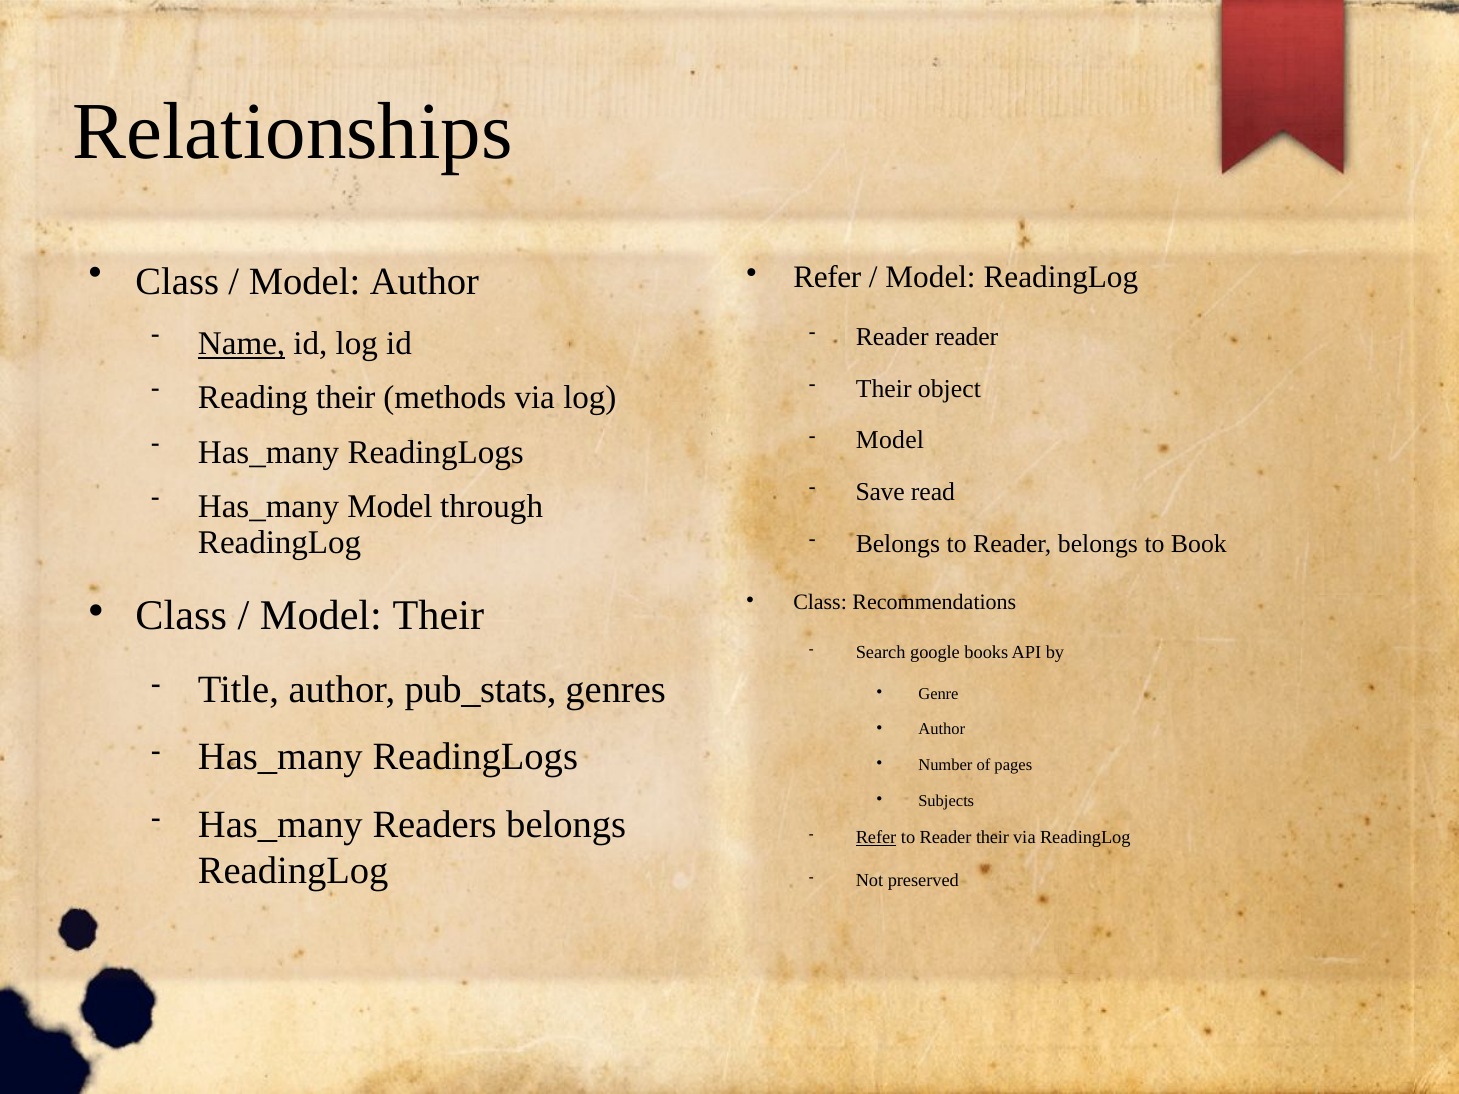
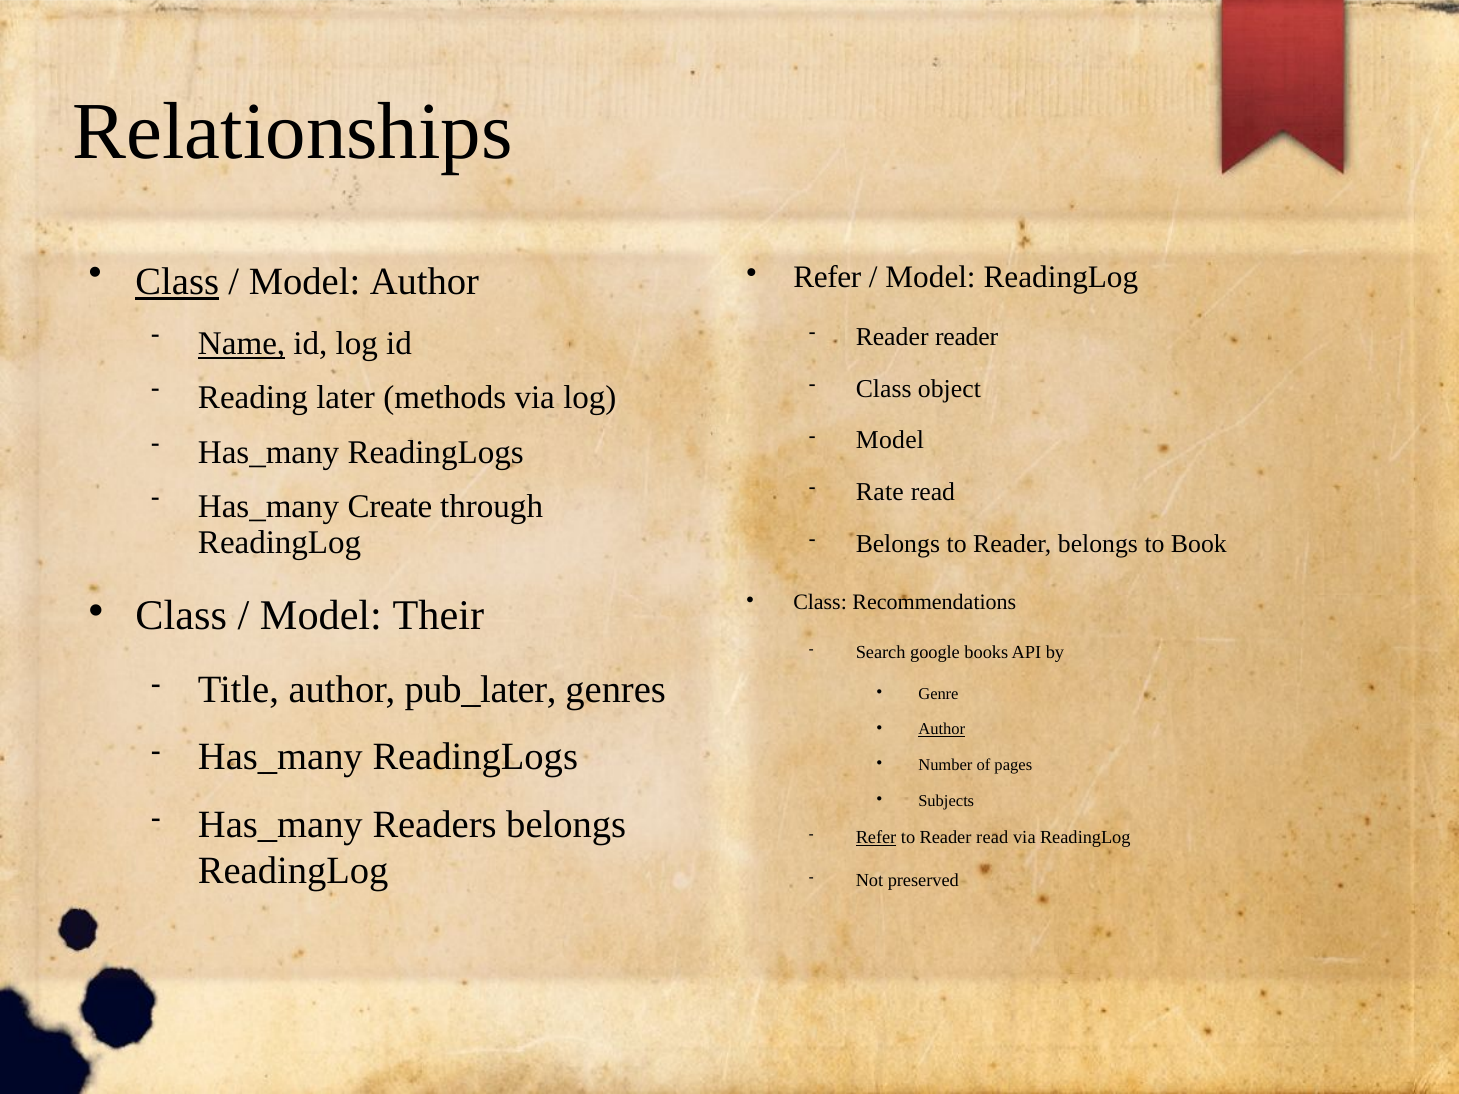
Class at (177, 282) underline: none -> present
Their at (884, 389): Their -> Class
Reading their: their -> later
Save: Save -> Rate
Has_many Model: Model -> Create
pub_stats: pub_stats -> pub_later
Author at (942, 730) underline: none -> present
Reader their: their -> read
